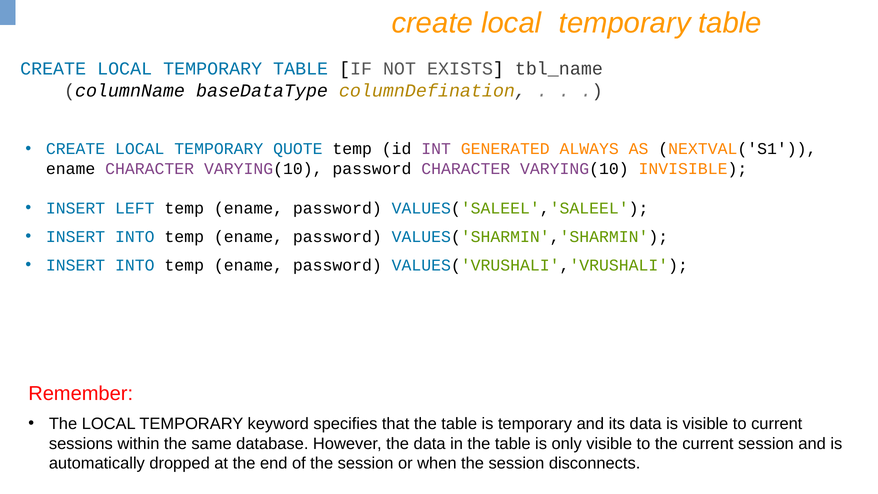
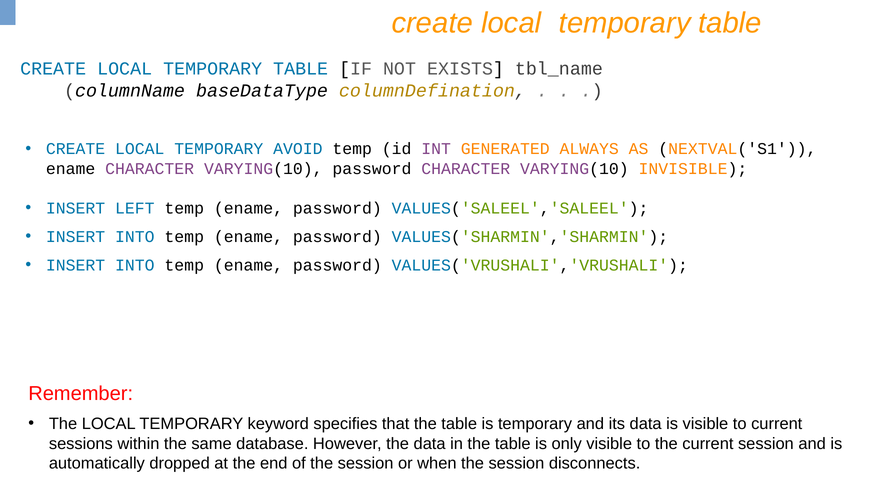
QUOTE: QUOTE -> AVOID
